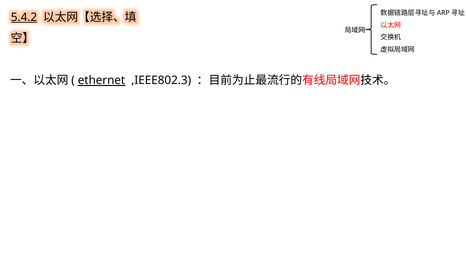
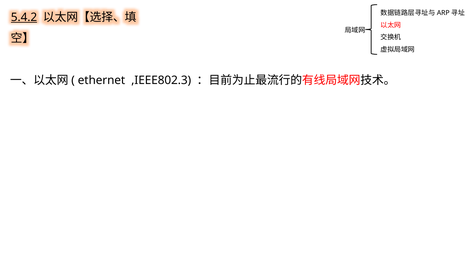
ethernet underline: present -> none
